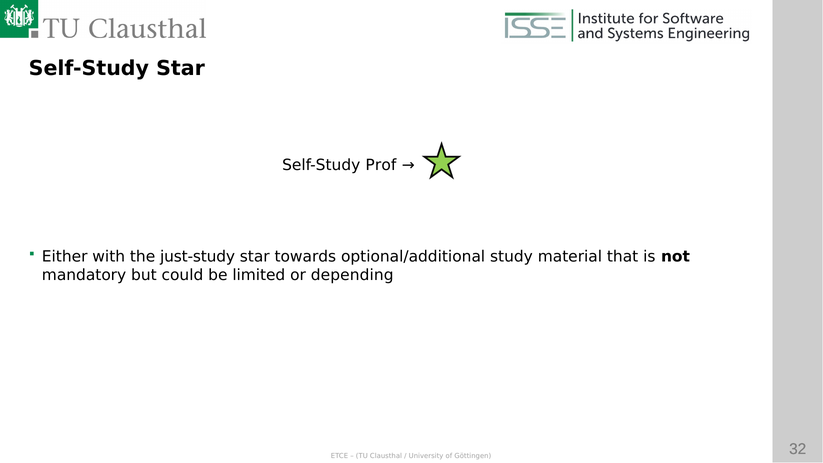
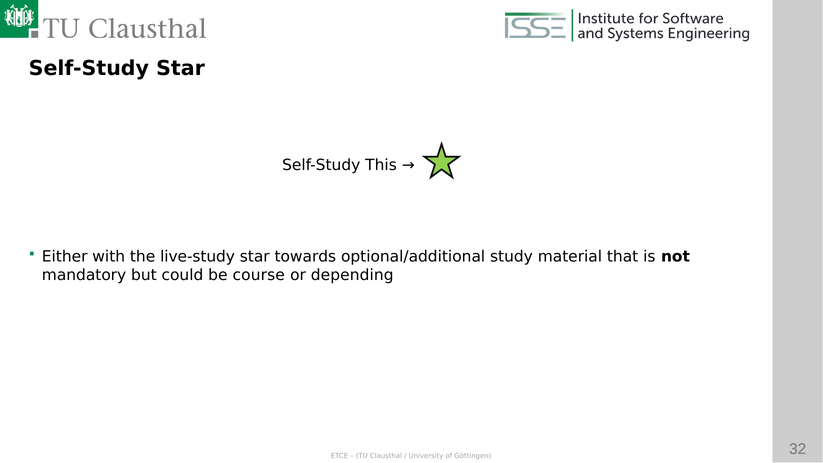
Prof: Prof -> This
just-study: just-study -> live-study
limited: limited -> course
